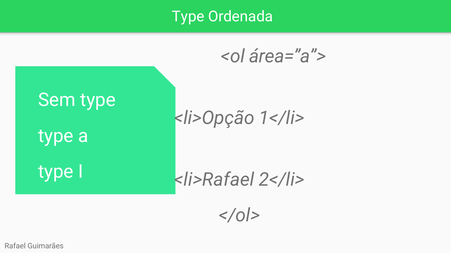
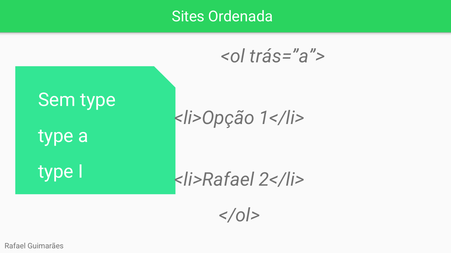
Type at (188, 17): Type -> Sites
área=”a”>: área=”a”> -> trás=”a”>
